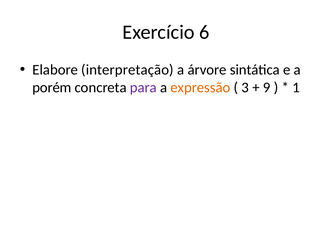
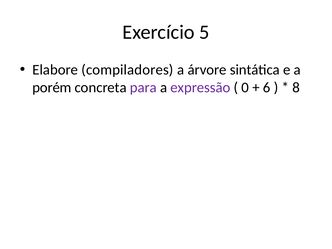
6: 6 -> 5
interpretação: interpretação -> compiladores
expressão colour: orange -> purple
3: 3 -> 0
9: 9 -> 6
1: 1 -> 8
